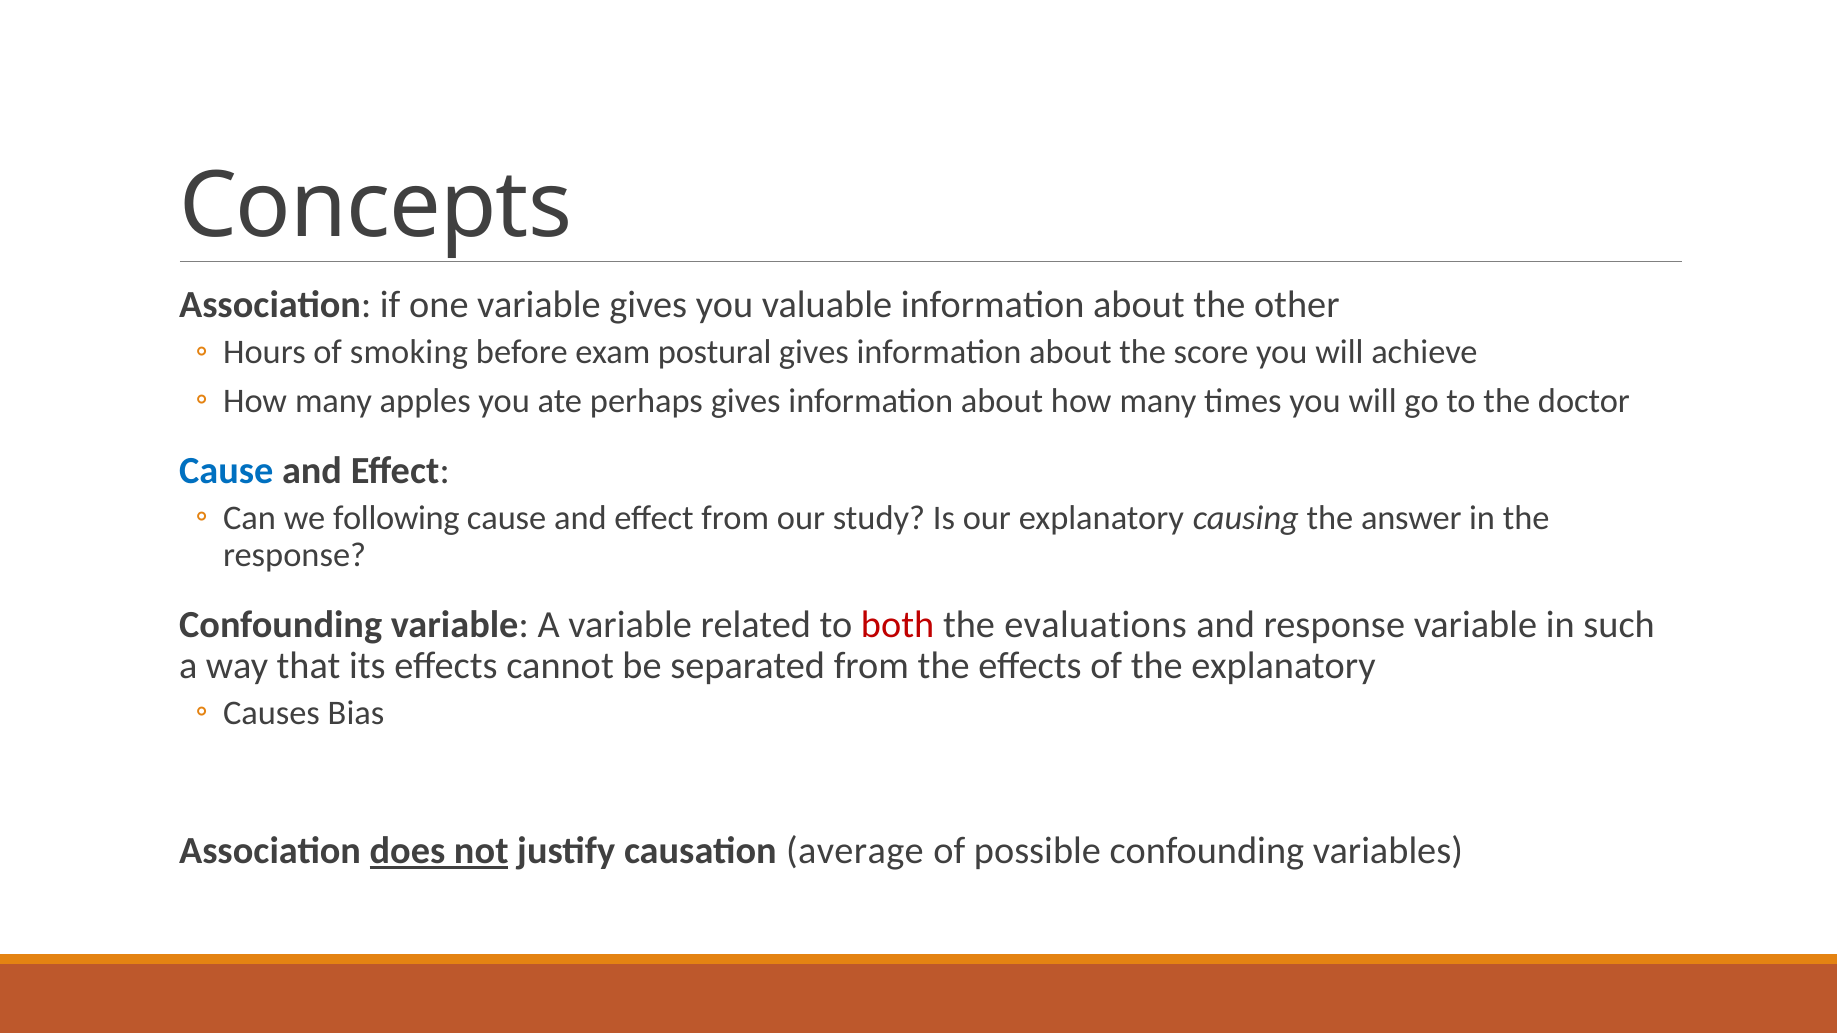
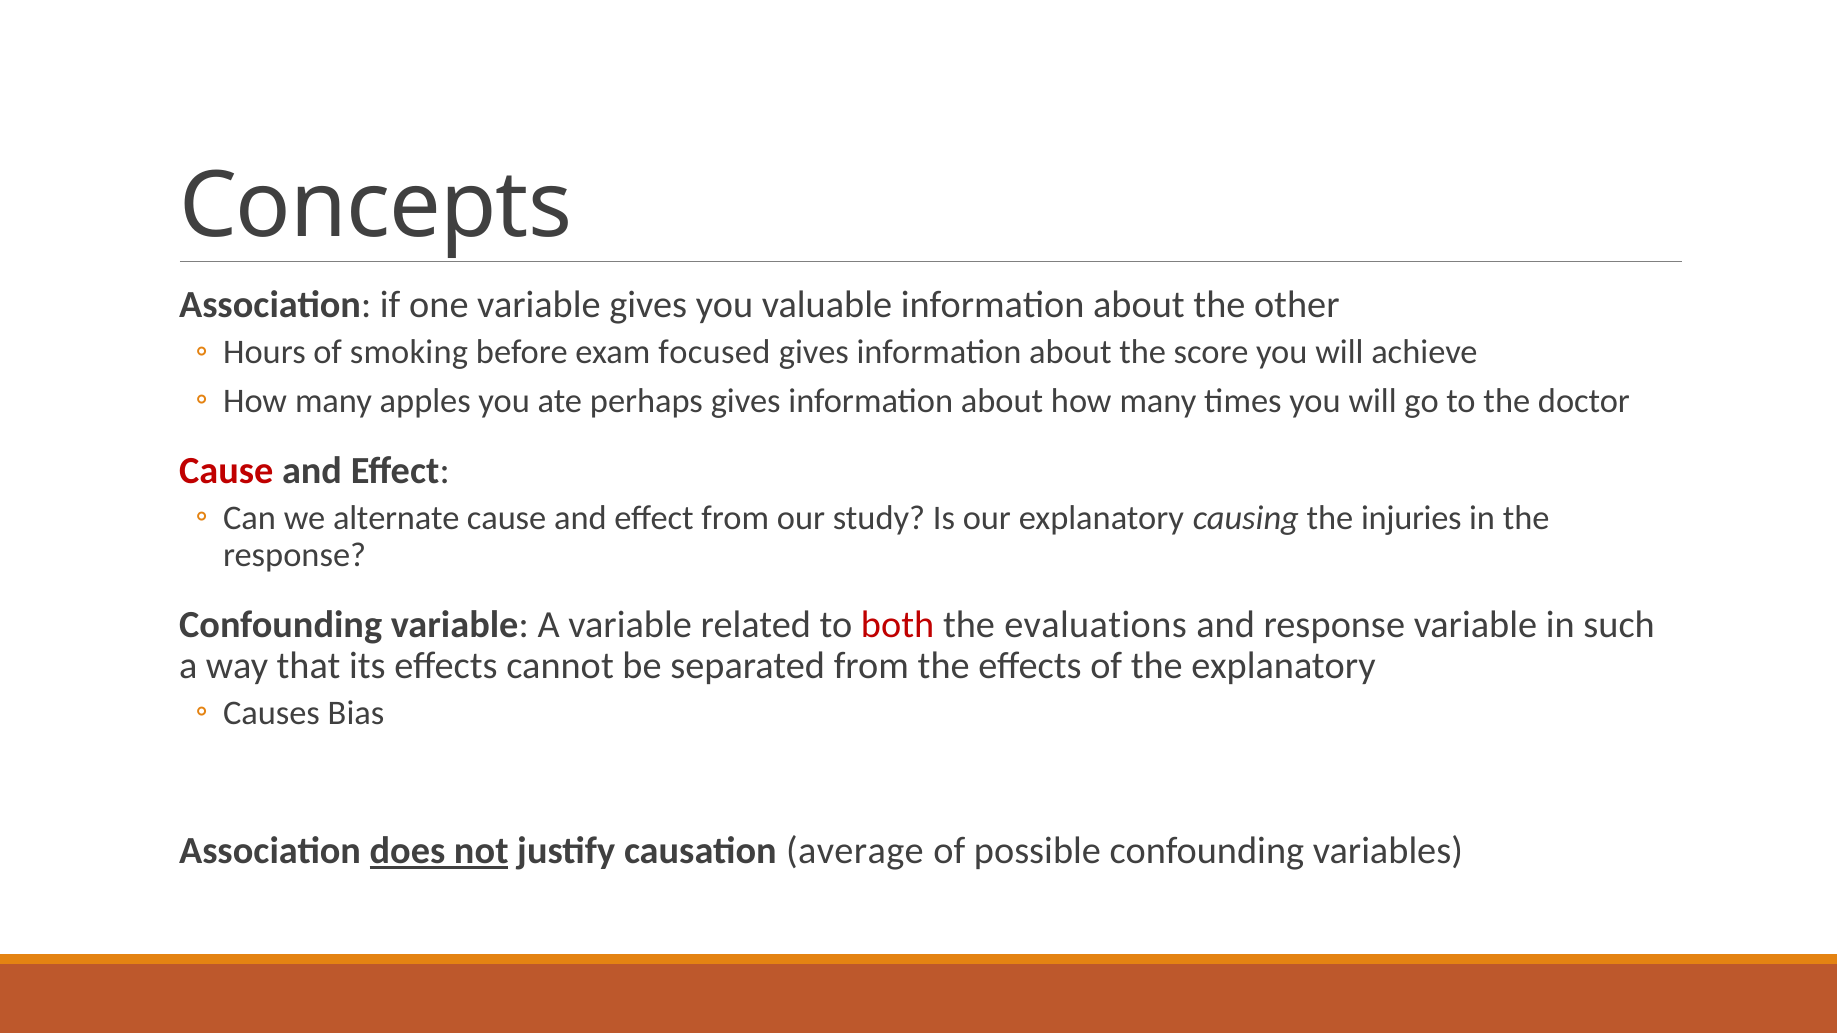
postural: postural -> focused
Cause at (226, 471) colour: blue -> red
following: following -> alternate
answer: answer -> injuries
